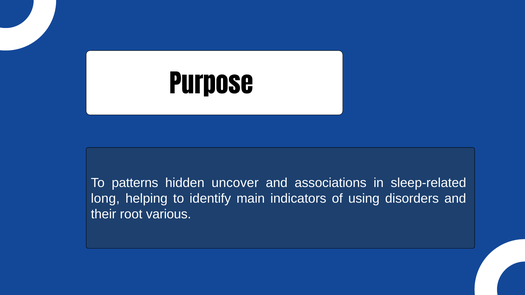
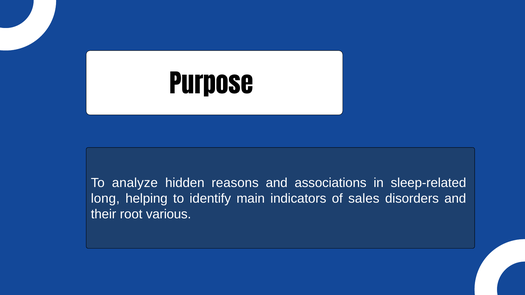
patterns: patterns -> analyze
uncover: uncover -> reasons
using: using -> sales
